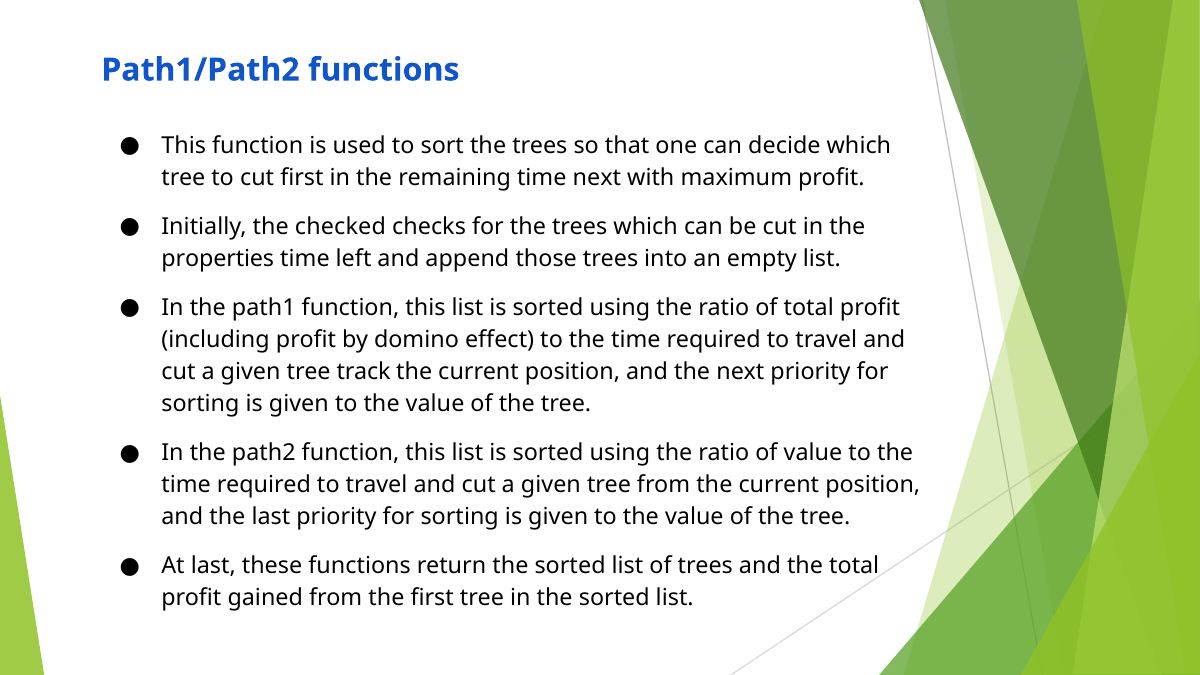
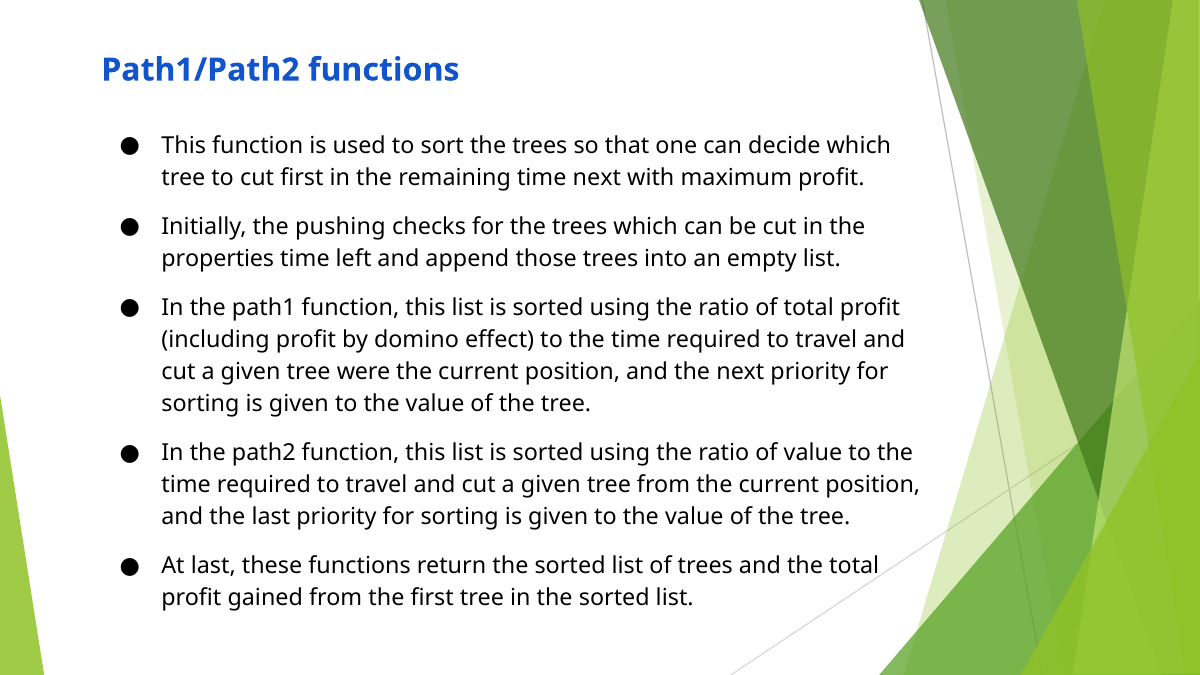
checked: checked -> pushing
track: track -> were
